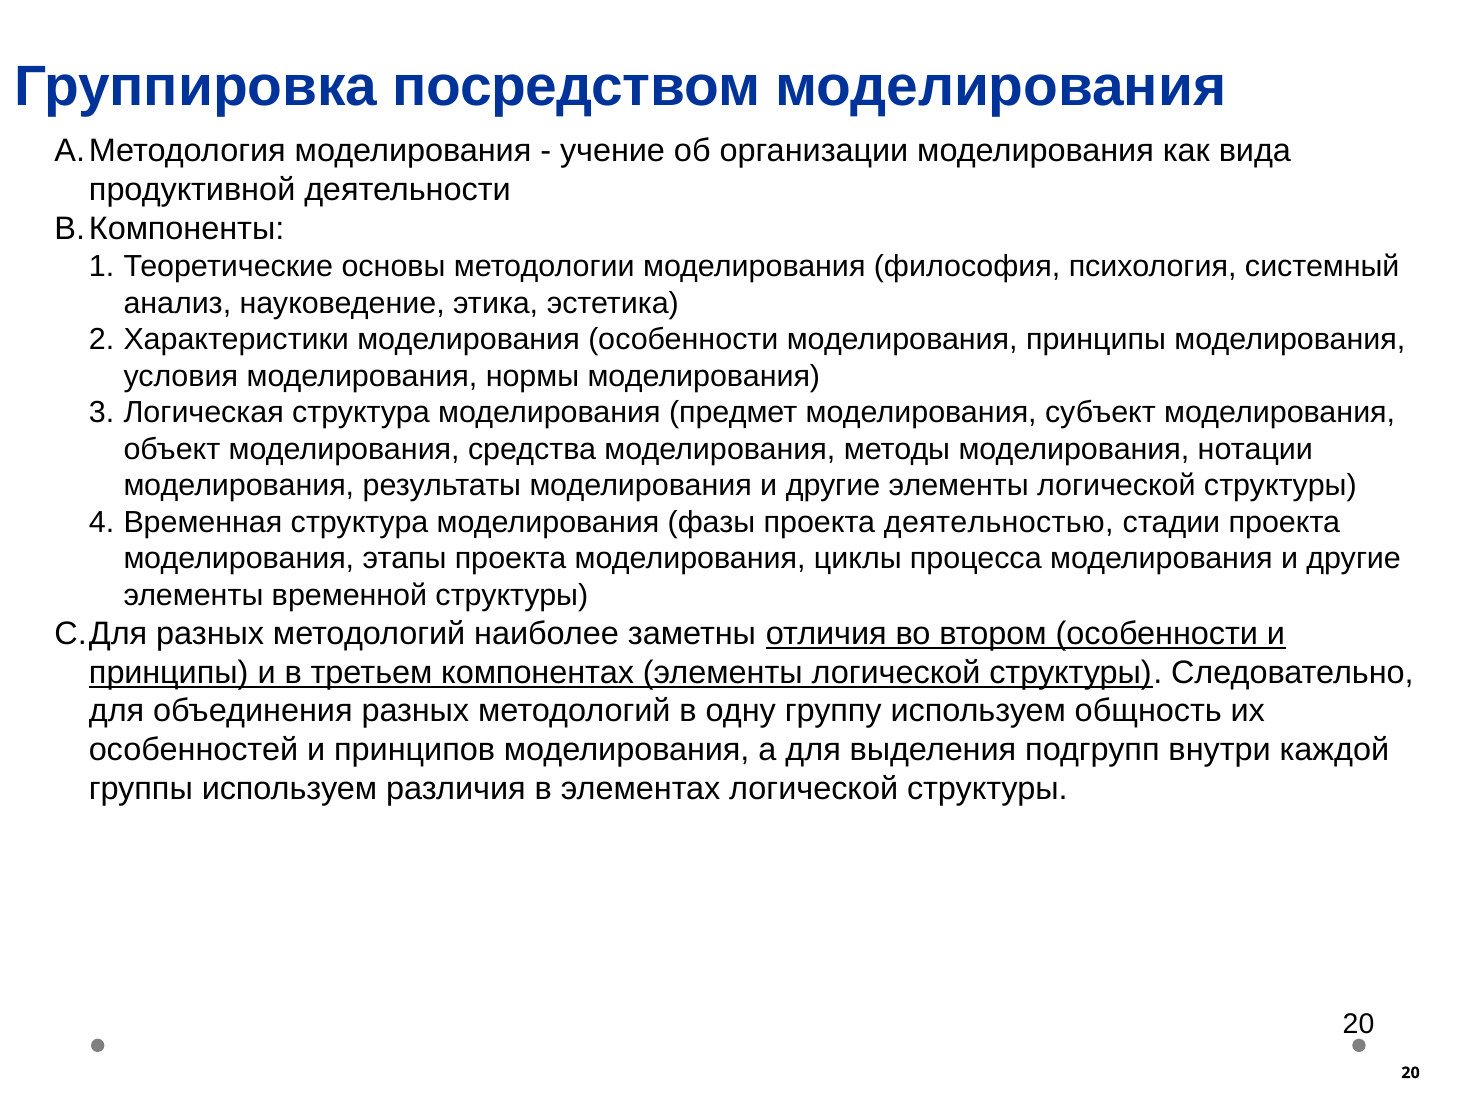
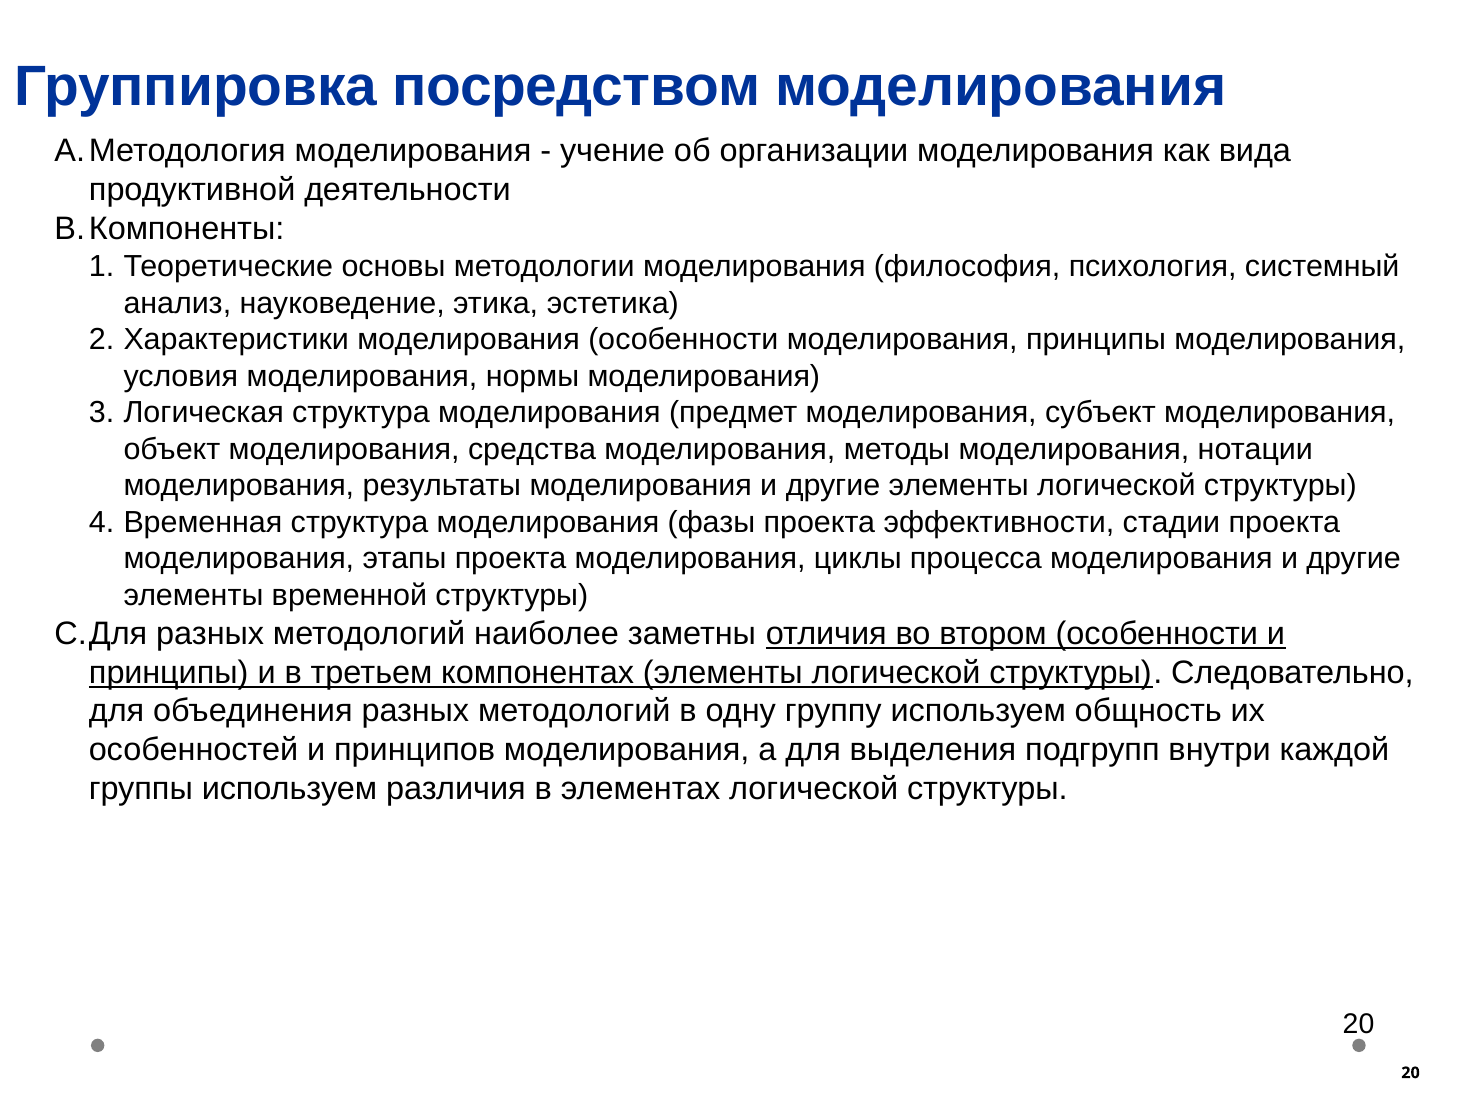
деятельностью: деятельностью -> эффективности
